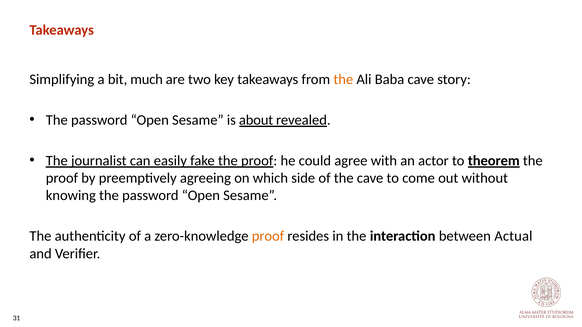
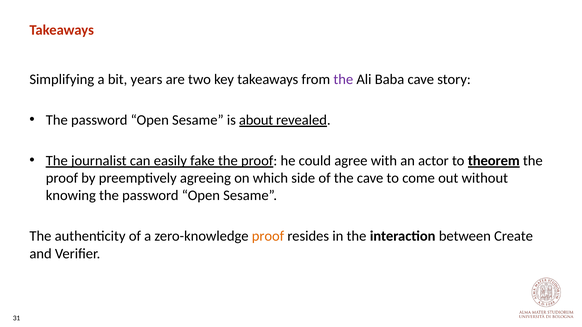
much: much -> years
the at (343, 79) colour: orange -> purple
Actual: Actual -> Create
